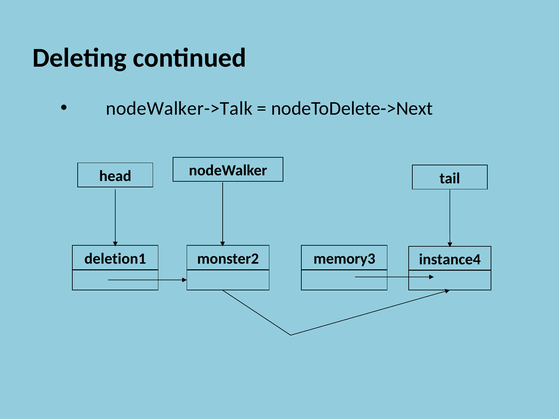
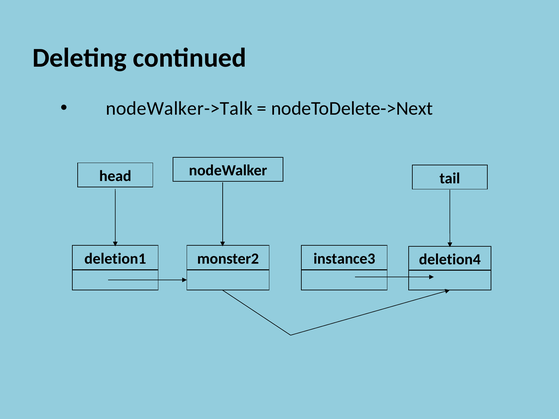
memory3: memory3 -> instance3
instance4: instance4 -> deletion4
